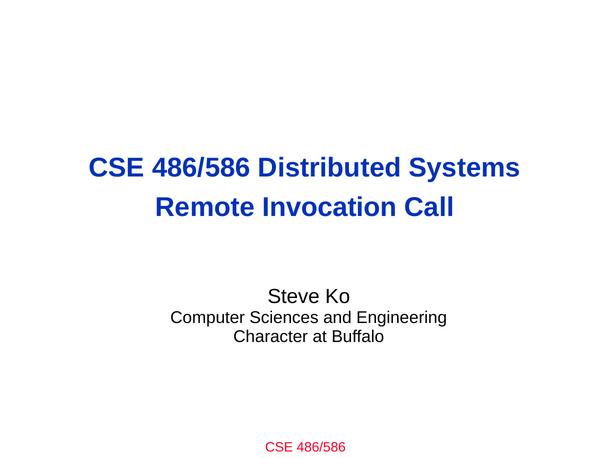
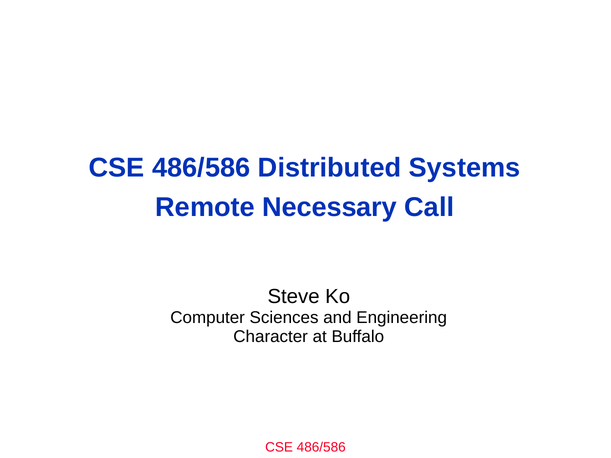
Invocation: Invocation -> Necessary
